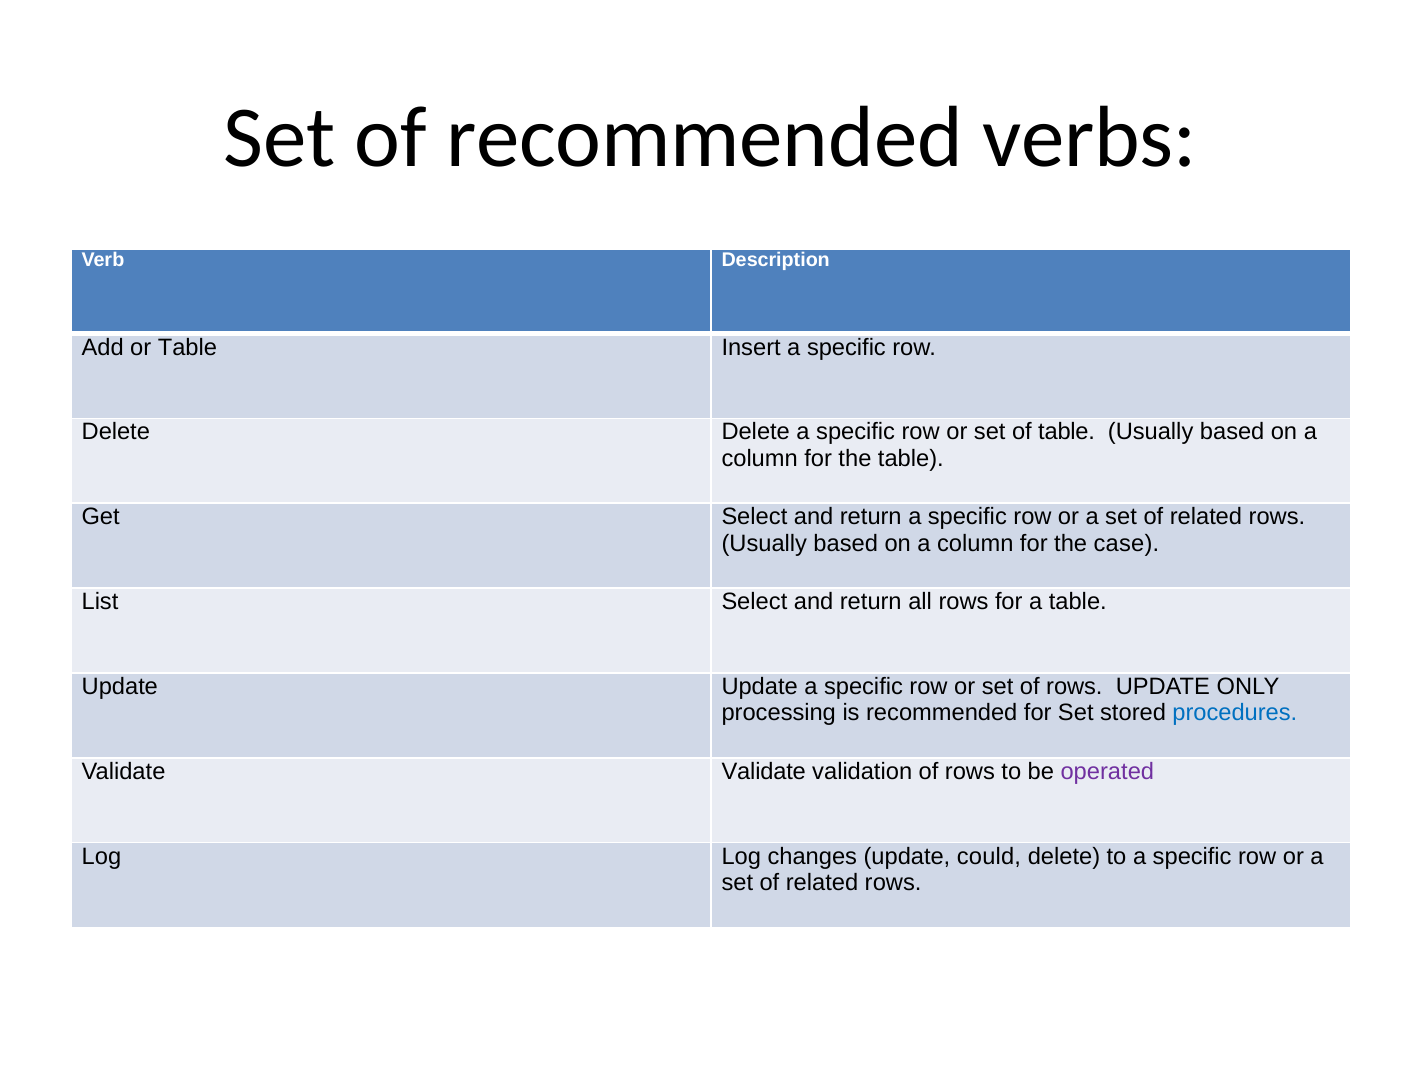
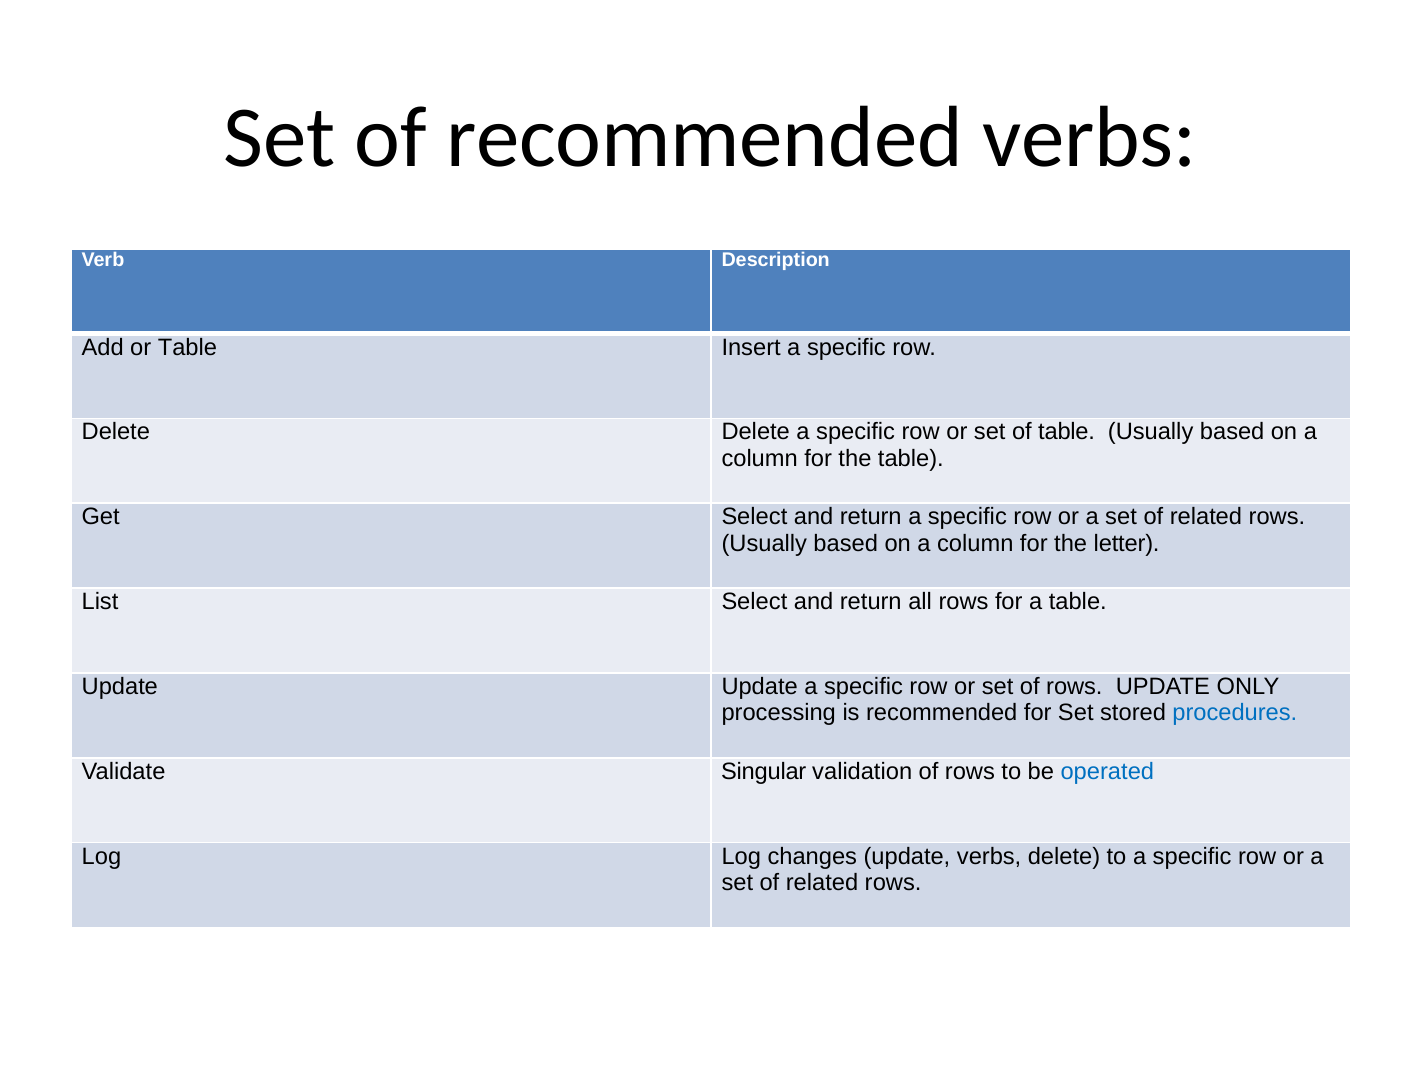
case: case -> letter
Validate Validate: Validate -> Singular
operated colour: purple -> blue
update could: could -> verbs
